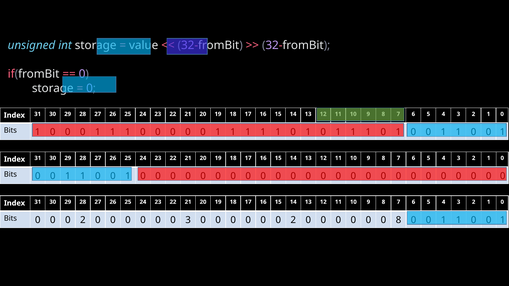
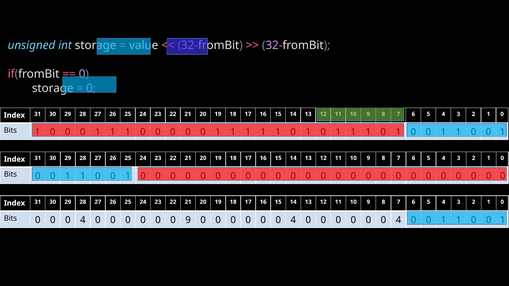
2 at (83, 220): 2 -> 4
0 3: 3 -> 9
2 at (293, 220): 2 -> 4
8 at (398, 220): 8 -> 4
